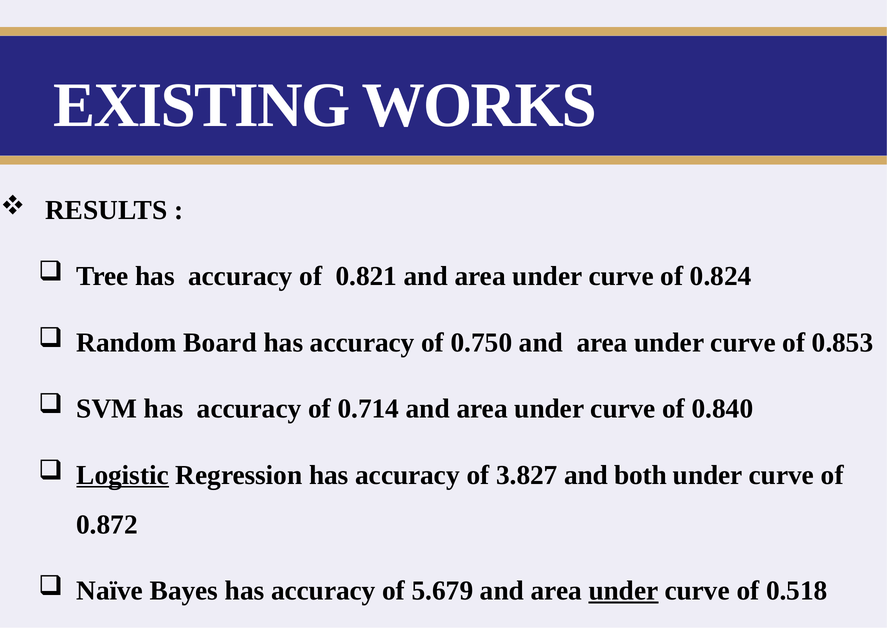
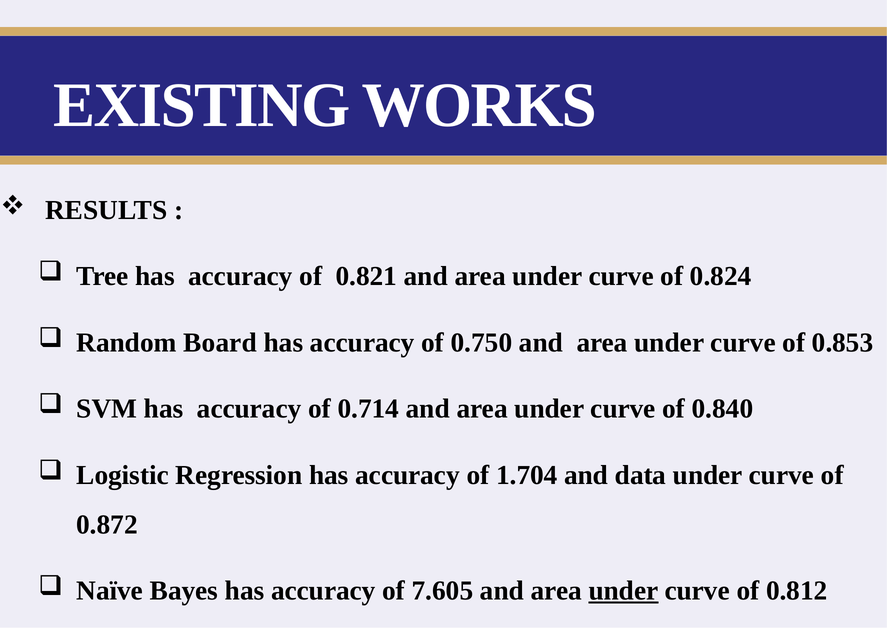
Logistic underline: present -> none
3.827: 3.827 -> 1.704
both: both -> data
5.679: 5.679 -> 7.605
0.518: 0.518 -> 0.812
